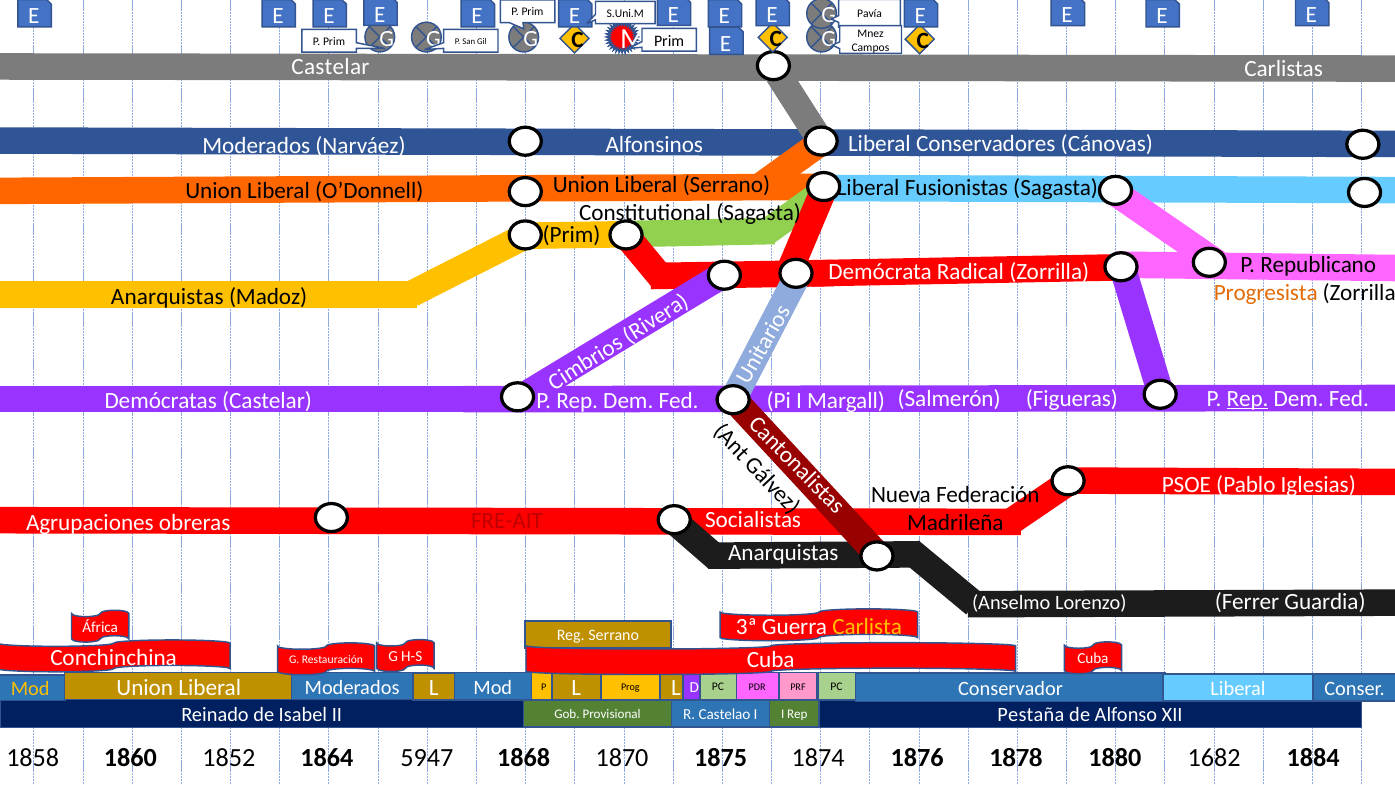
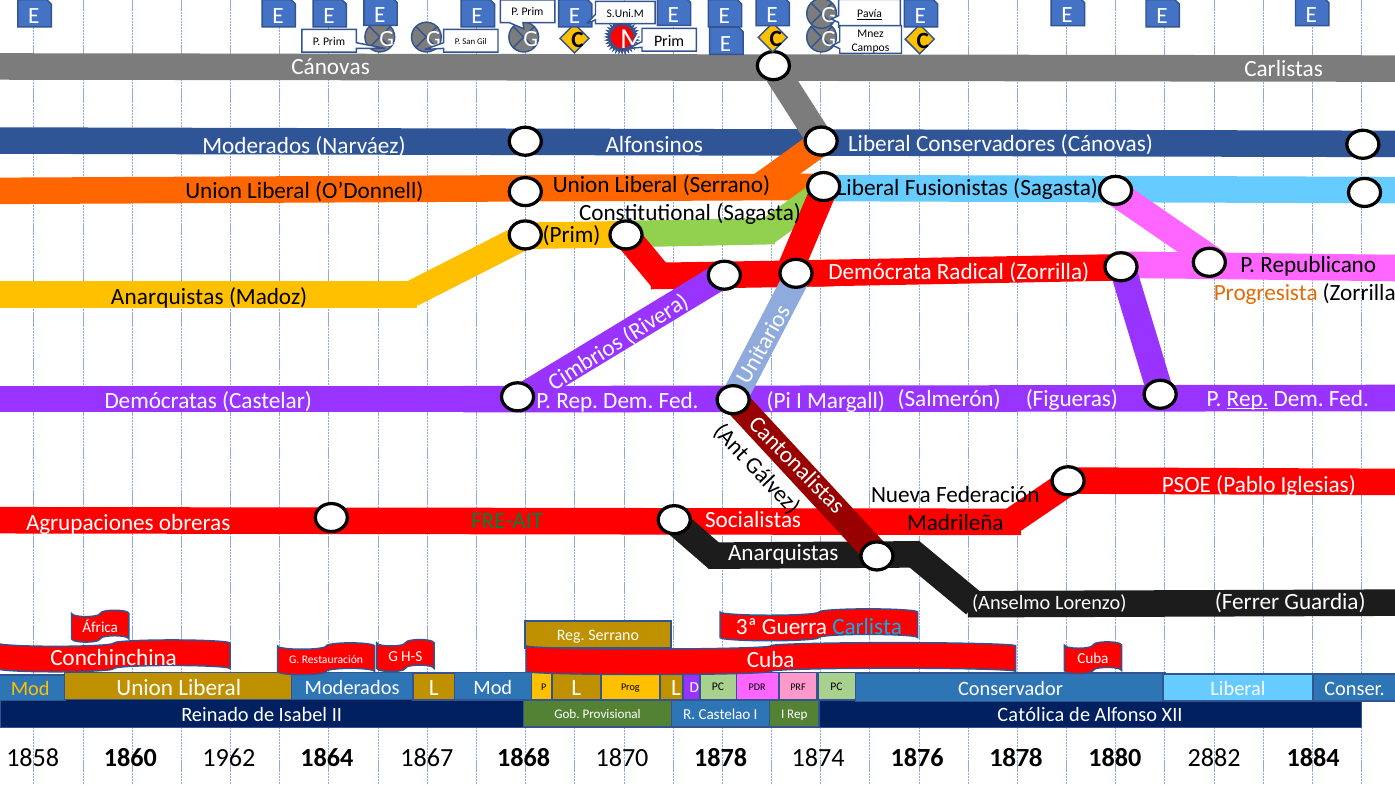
Pavía underline: none -> present
Castelar at (330, 67): Castelar -> Cánovas
FRE-AIT colour: red -> green
Carlista colour: yellow -> light blue
Pestaña: Pestaña -> Católica
1852: 1852 -> 1962
5947: 5947 -> 1867
1870 1875: 1875 -> 1878
1682: 1682 -> 2882
